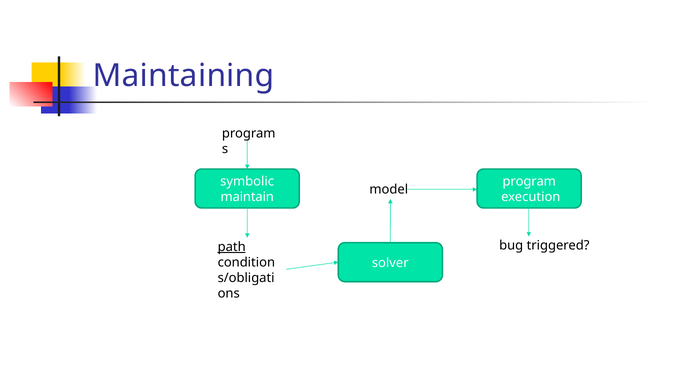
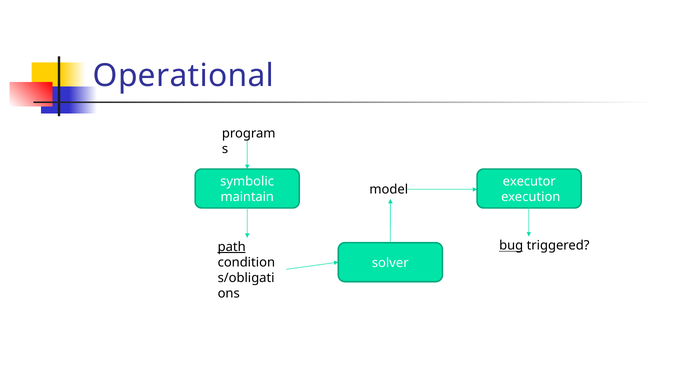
Maintaining: Maintaining -> Operational
program at (529, 182): program -> executor
bug underline: none -> present
